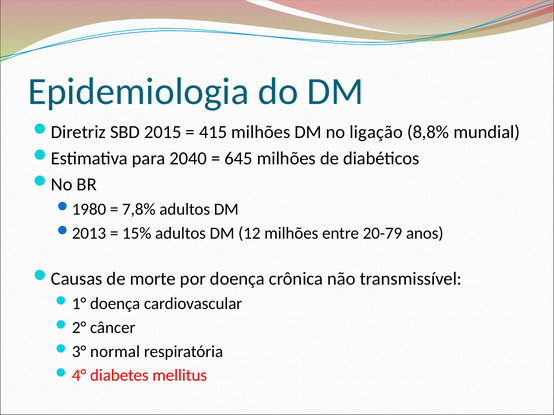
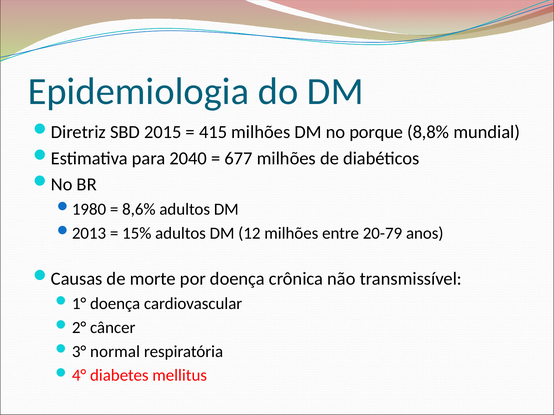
ligação: ligação -> porque
645: 645 -> 677
7,8%: 7,8% -> 8,6%
